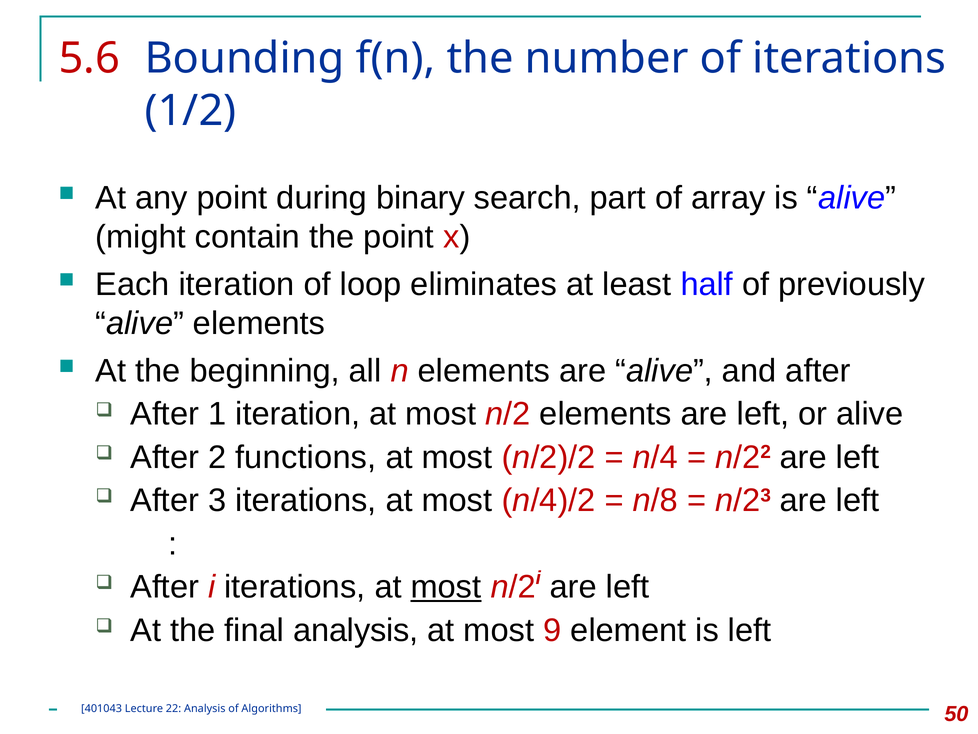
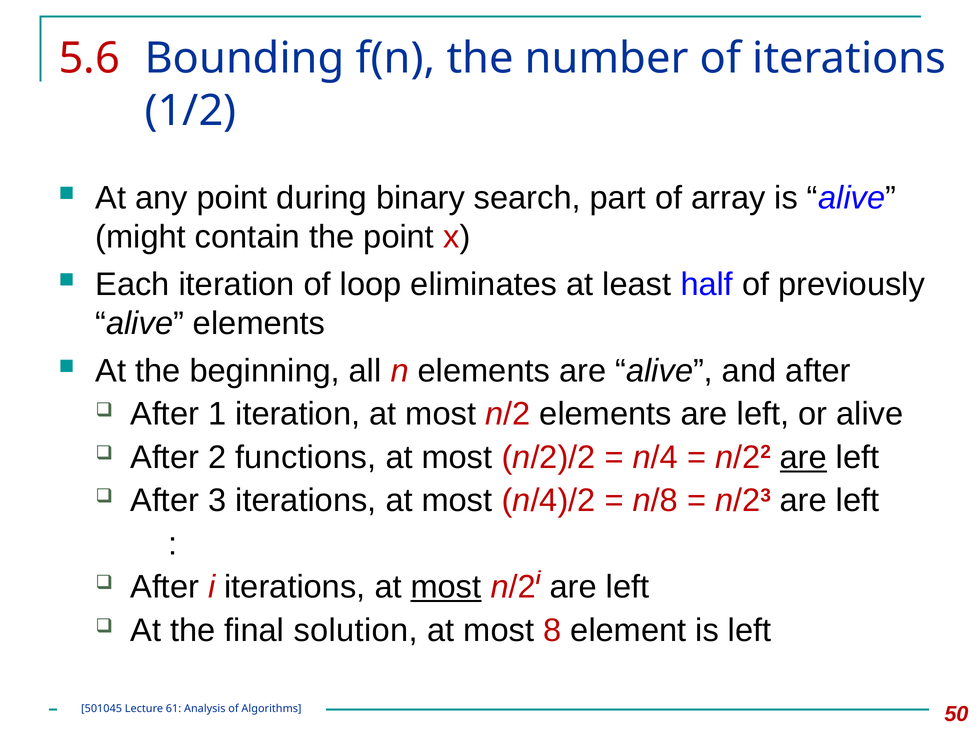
are at (803, 457) underline: none -> present
final analysis: analysis -> solution
9: 9 -> 8
401043: 401043 -> 501045
22: 22 -> 61
